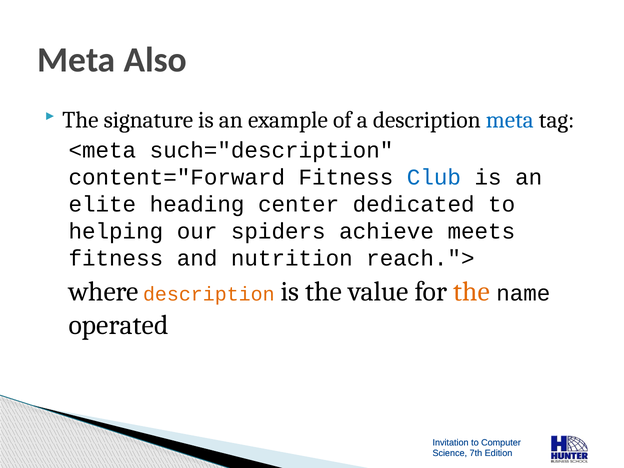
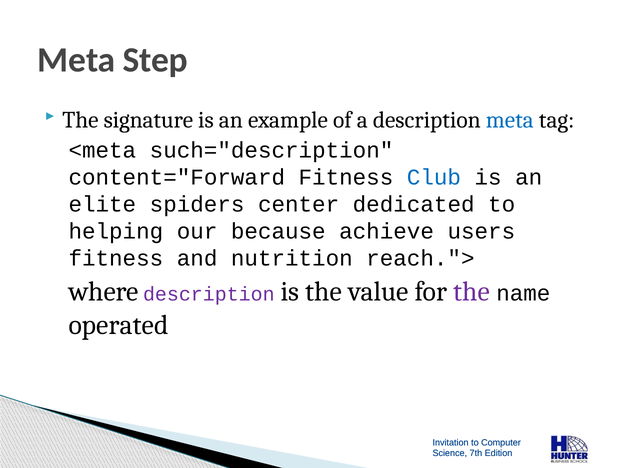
Also: Also -> Step
heading: heading -> spiders
spiders: spiders -> because
meets: meets -> users
description at (209, 294) colour: orange -> purple
the at (472, 292) colour: orange -> purple
